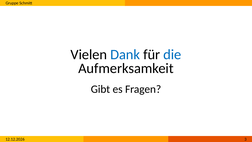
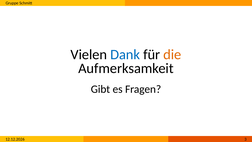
die colour: blue -> orange
